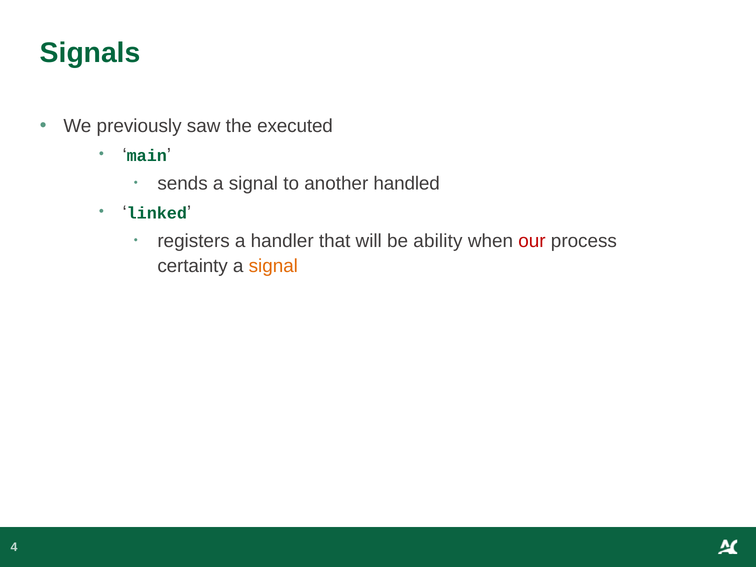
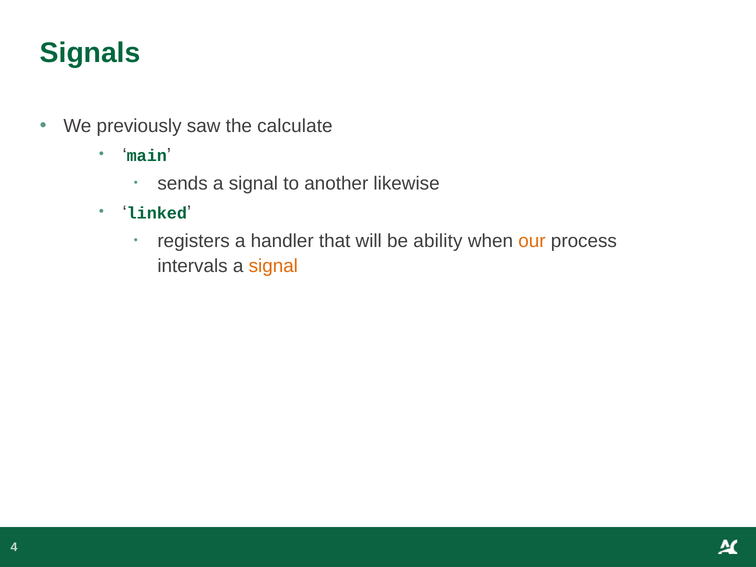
executed: executed -> calculate
handled: handled -> likewise
our colour: red -> orange
certainty: certainty -> intervals
